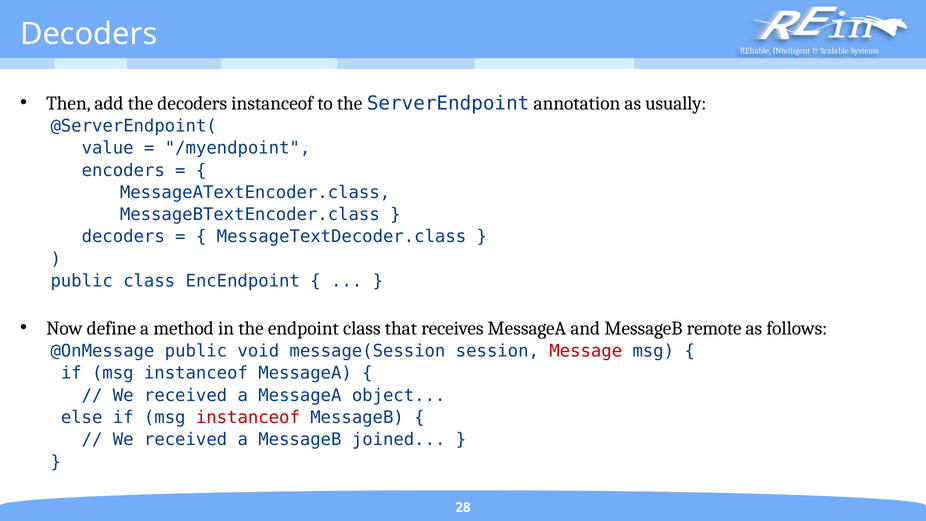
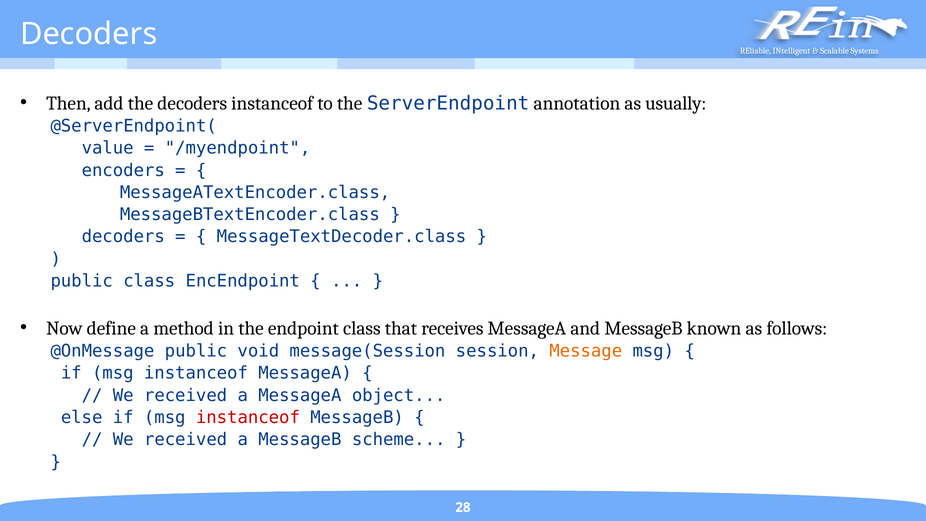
remote: remote -> known
Message colour: red -> orange
joined: joined -> scheme
